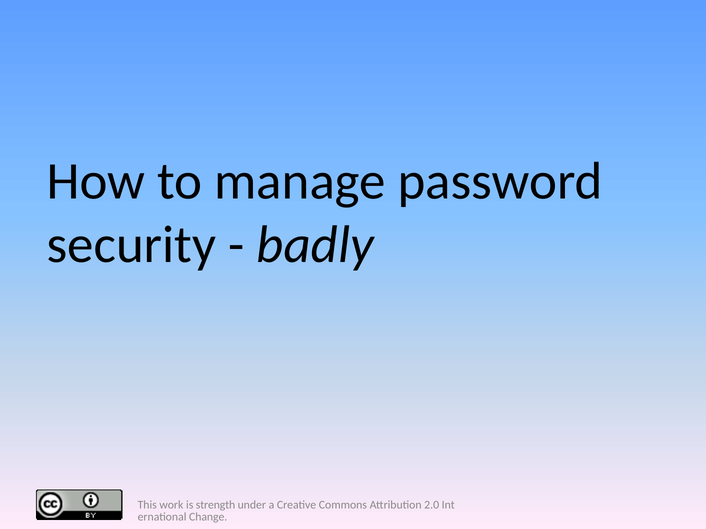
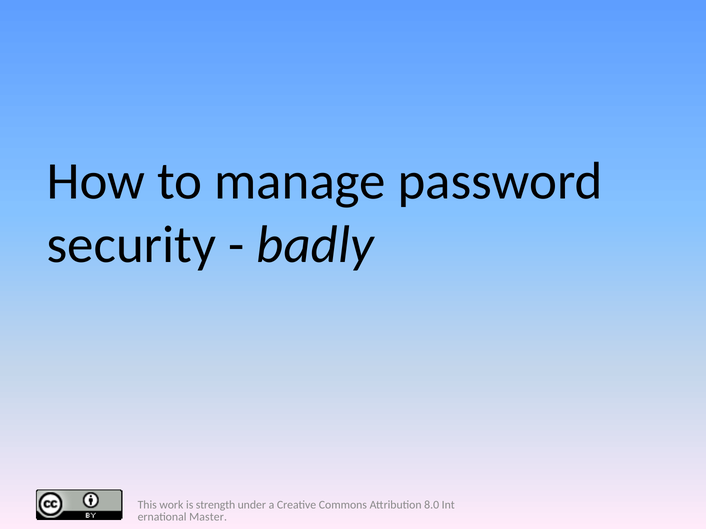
2.0: 2.0 -> 8.0
Change: Change -> Master
